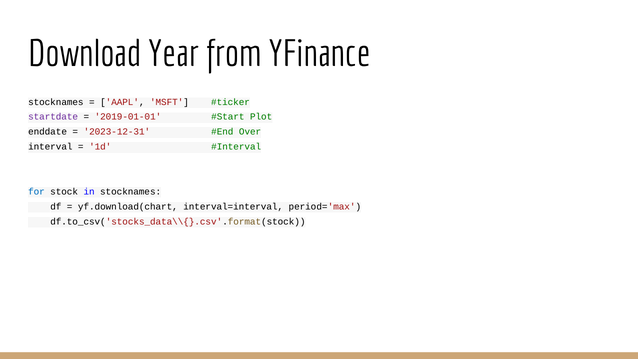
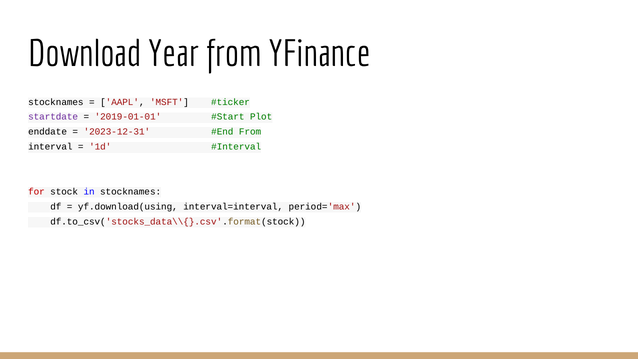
Over at (250, 132): Over -> From
for colour: blue -> red
yf.download(chart: yf.download(chart -> yf.download(using
